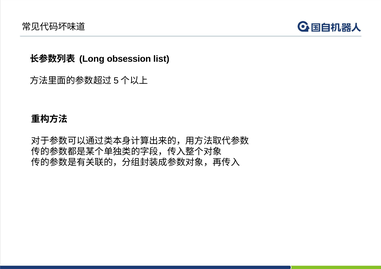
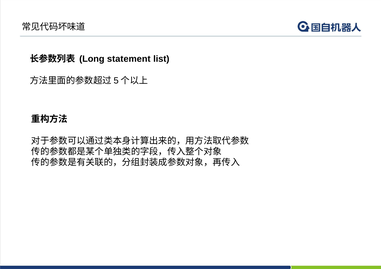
obsession: obsession -> statement
